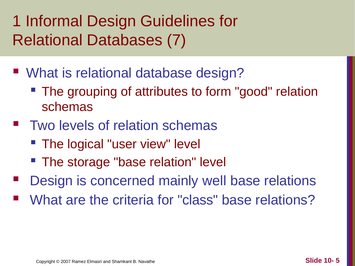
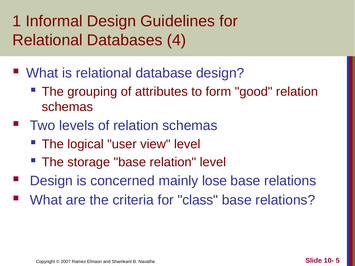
7: 7 -> 4
well: well -> lose
